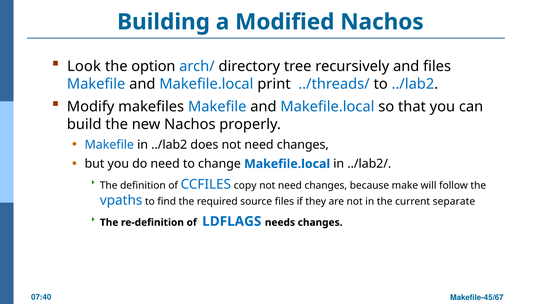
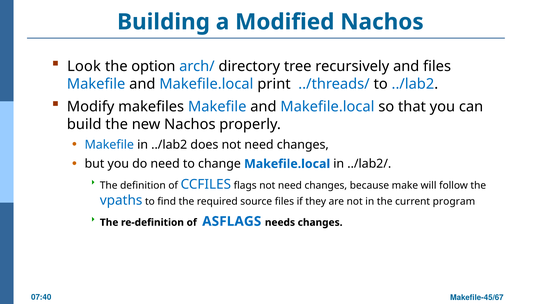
copy: copy -> flags
separate: separate -> program
LDFLAGS: LDFLAGS -> ASFLAGS
